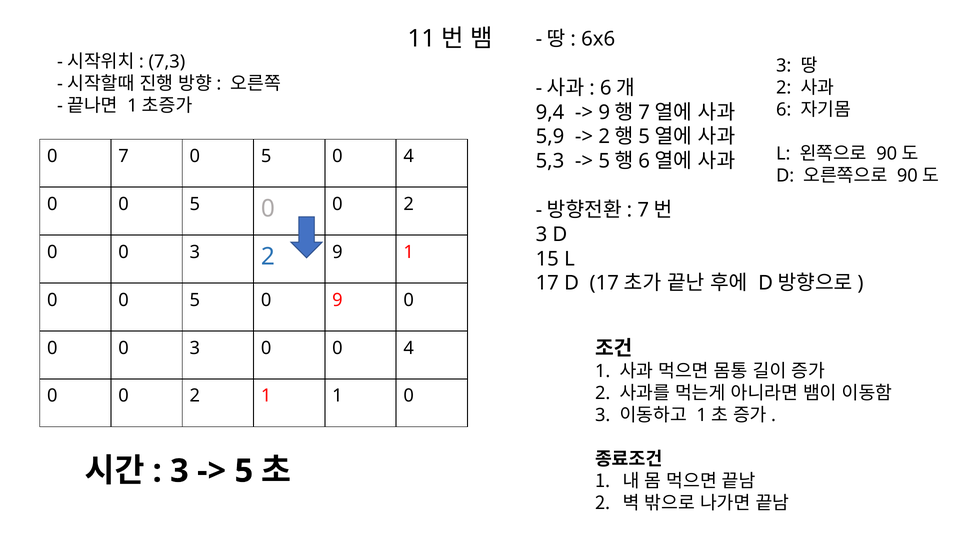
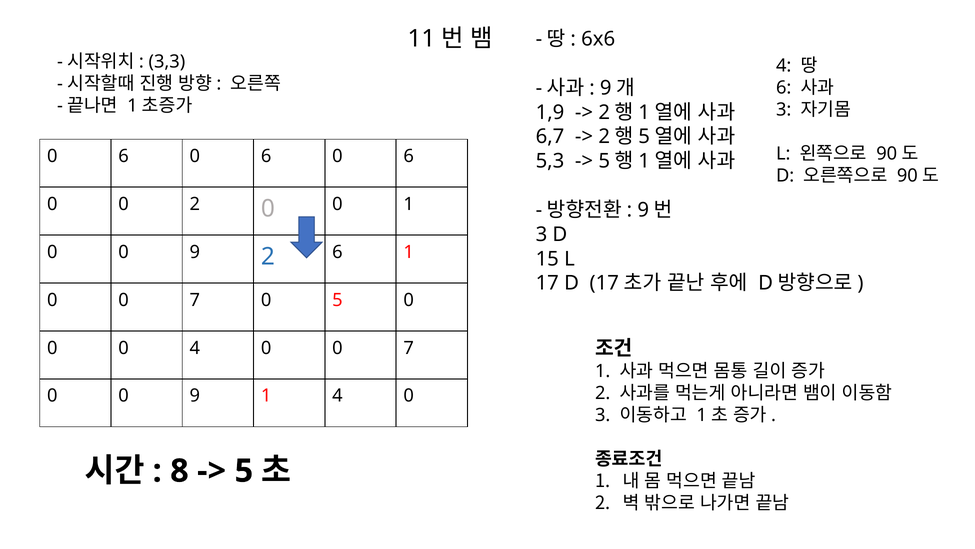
7,3: 7,3 -> 3,3
3 at (784, 66): 3 -> 4
6 at (606, 88): 6 -> 9
2 at (784, 88): 2 -> 6
6 at (784, 109): 6 -> 3
9,4: 9,4 -> 1,9
9 at (604, 112): 9 -> 2
7 at (644, 112): 7 -> 1
5,9: 5,9 -> 6,7
7 at (124, 156): 7 -> 6
5 at (266, 156): 5 -> 6
4 at (409, 156): 4 -> 6
6 at (644, 161): 6 -> 1
5 at (195, 204): 5 -> 2
2 at (409, 204): 2 -> 1
7 at (643, 210): 7 -> 9
3 at (195, 252): 3 -> 9
2 9: 9 -> 6
5 at (195, 300): 5 -> 7
0 9: 9 -> 5
3 at (195, 348): 3 -> 4
4 at (409, 348): 4 -> 7
2 at (195, 396): 2 -> 9
1 1: 1 -> 4
3 at (179, 471): 3 -> 8
